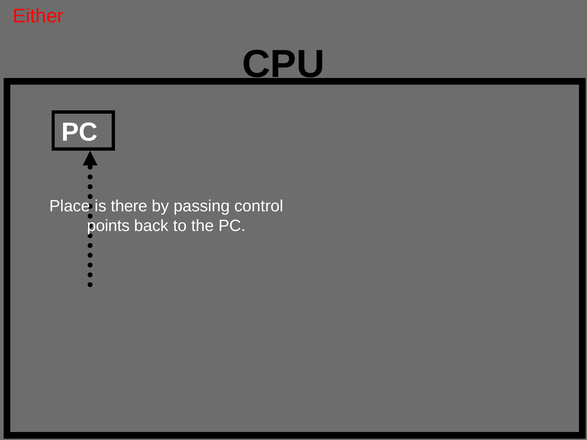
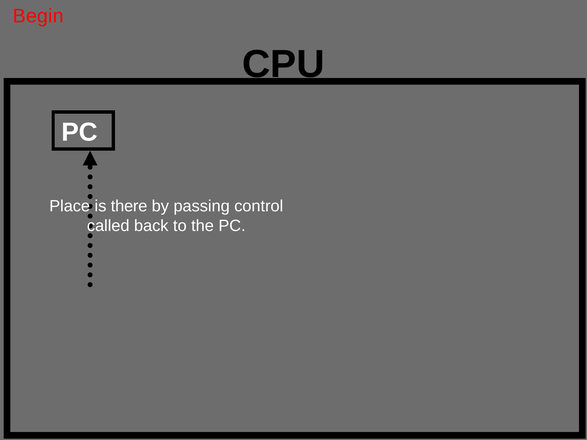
Either: Either -> Begin
points: points -> called
